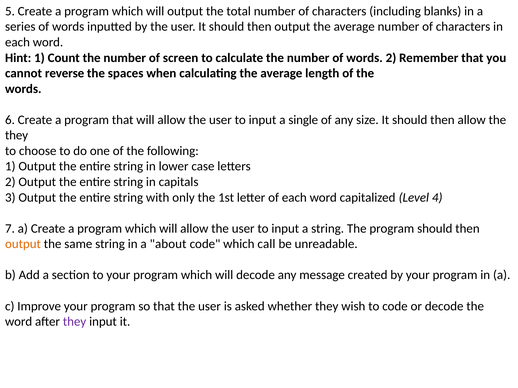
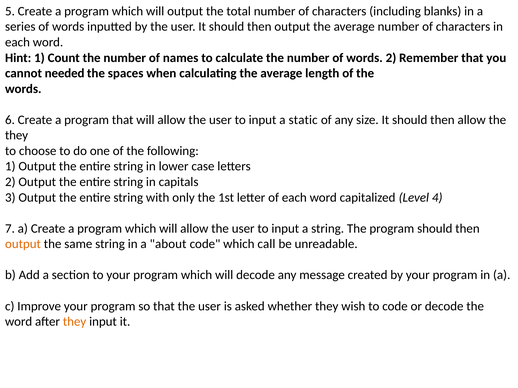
screen: screen -> names
reverse: reverse -> needed
single: single -> static
they at (75, 322) colour: purple -> orange
